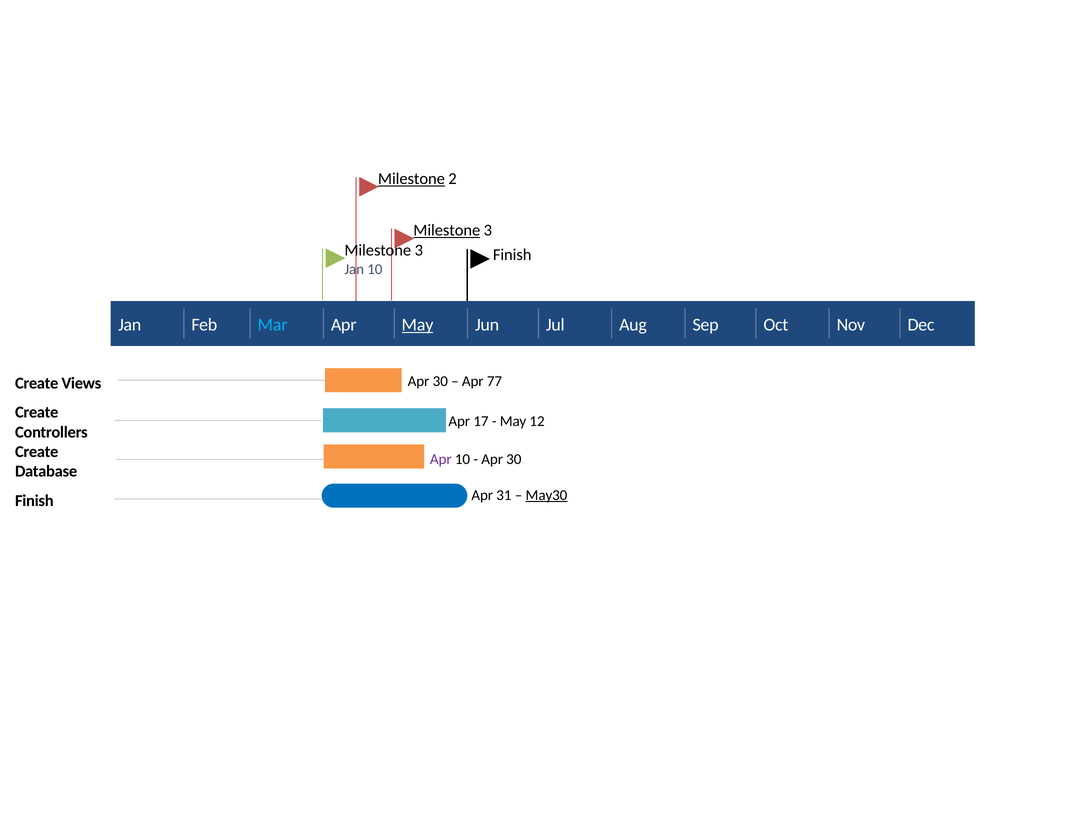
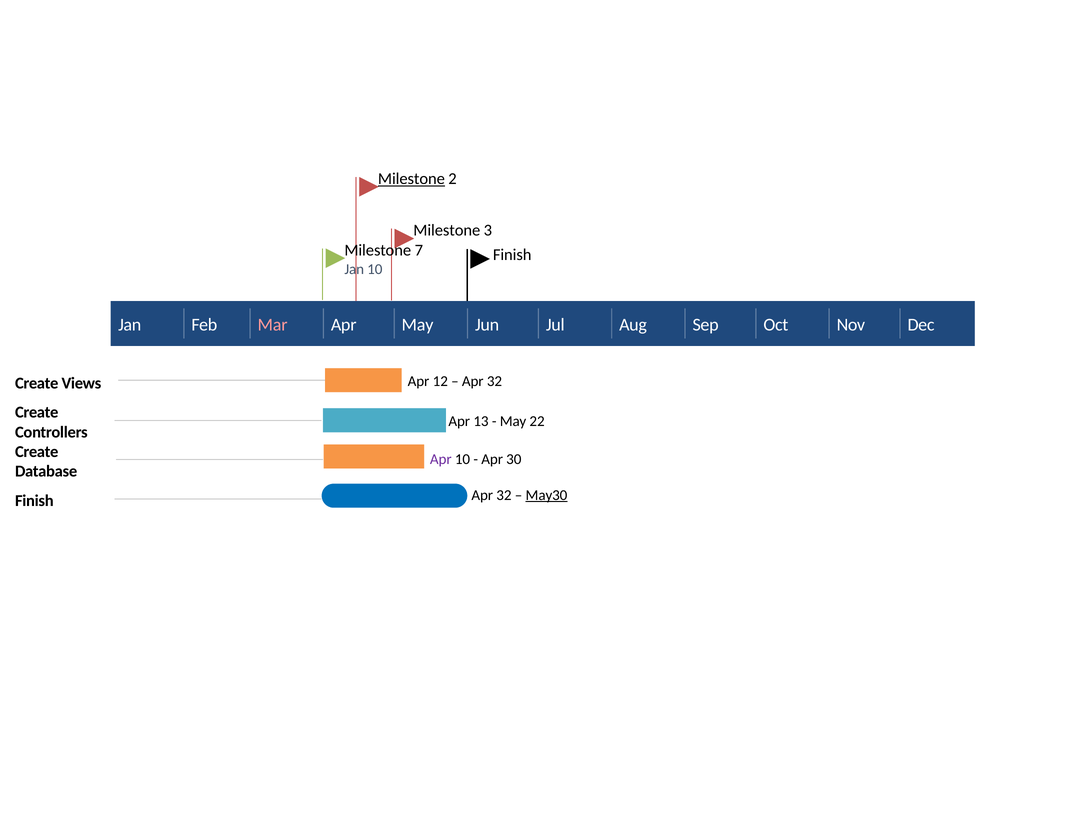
Milestone at (447, 230) underline: present -> none
3 at (419, 250): 3 -> 7
Mar colour: light blue -> pink
May at (418, 325) underline: present -> none
30 at (440, 381): 30 -> 12
77 at (495, 381): 77 -> 32
17: 17 -> 13
12: 12 -> 22
31 at (504, 495): 31 -> 32
